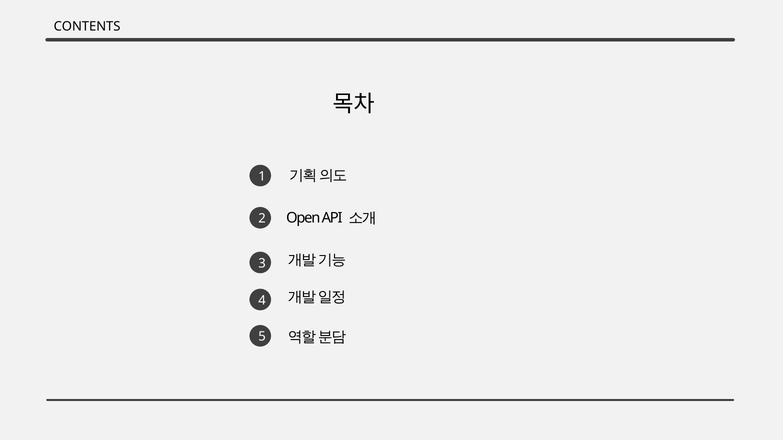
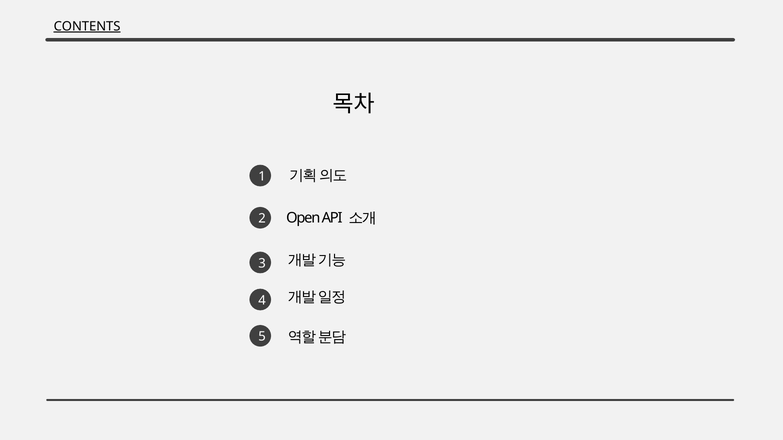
CONTENTS underline: none -> present
